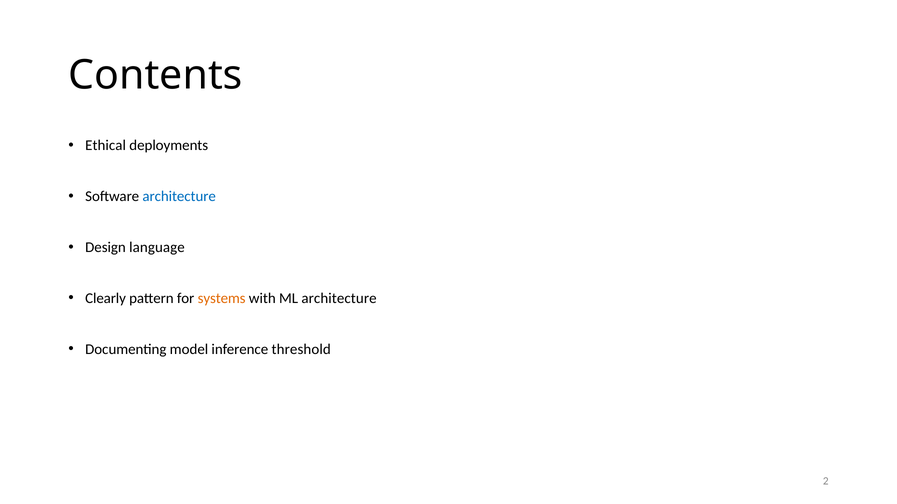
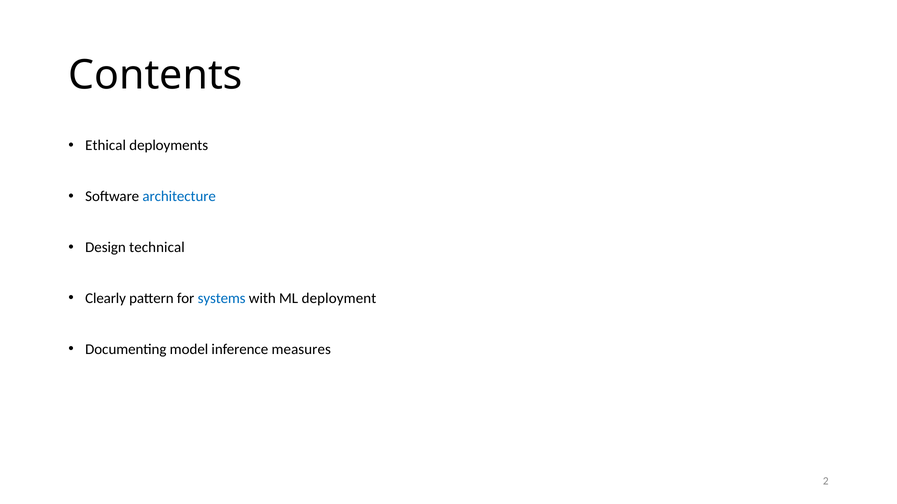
language: language -> technical
systems colour: orange -> blue
ML architecture: architecture -> deployment
threshold: threshold -> measures
